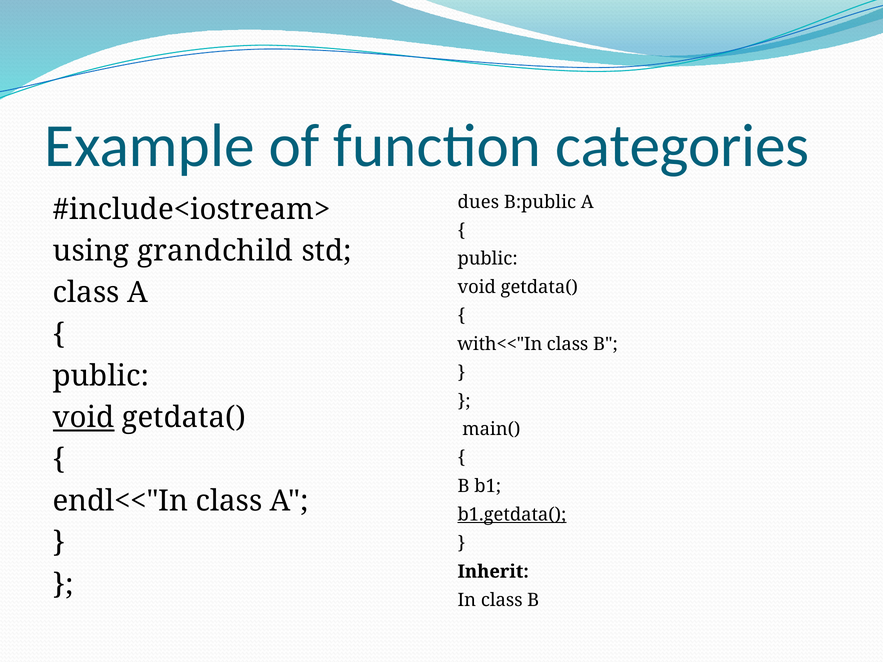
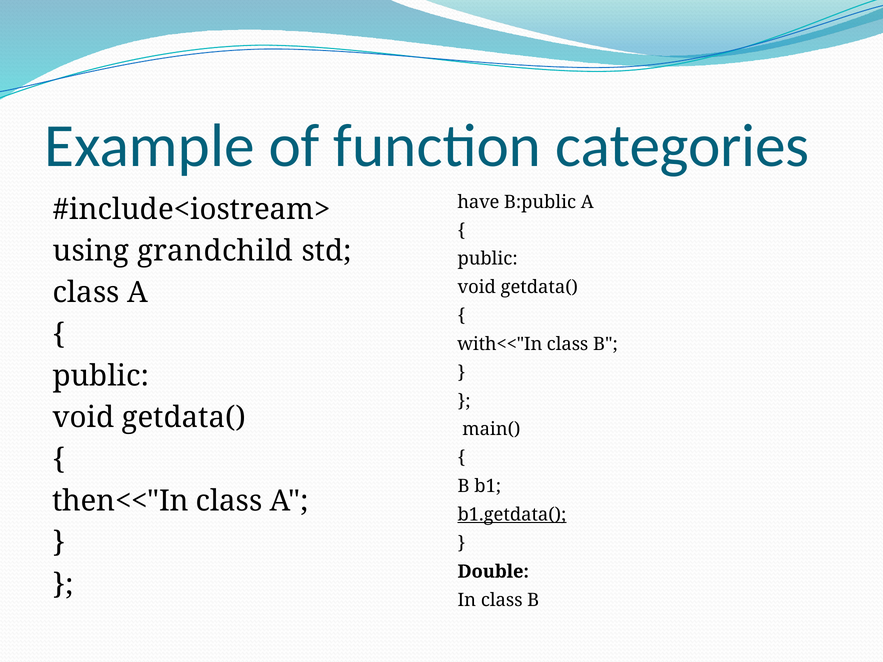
dues: dues -> have
void at (84, 418) underline: present -> none
endl<<"In: endl<<"In -> then<<"In
Inherit: Inherit -> Double
